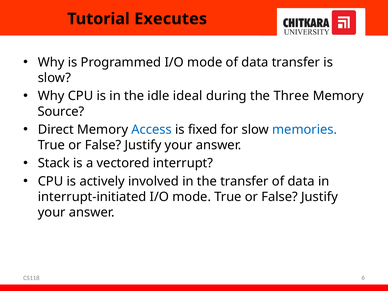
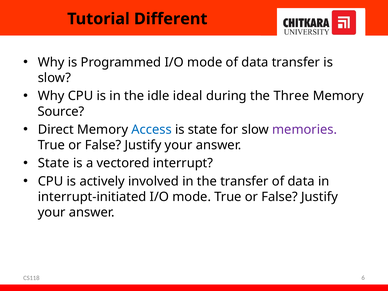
Executes: Executes -> Different
is fixed: fixed -> state
memories colour: blue -> purple
Stack at (54, 163): Stack -> State
